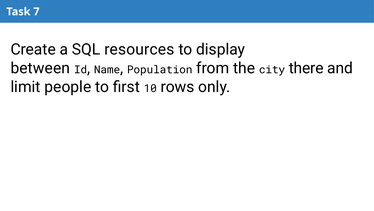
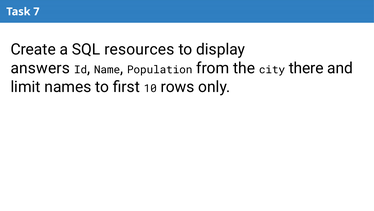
between: between -> answers
people: people -> names
